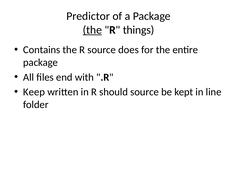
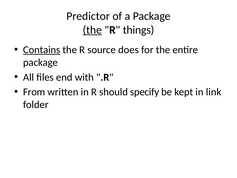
Contains underline: none -> present
Keep: Keep -> From
should source: source -> specify
line: line -> link
